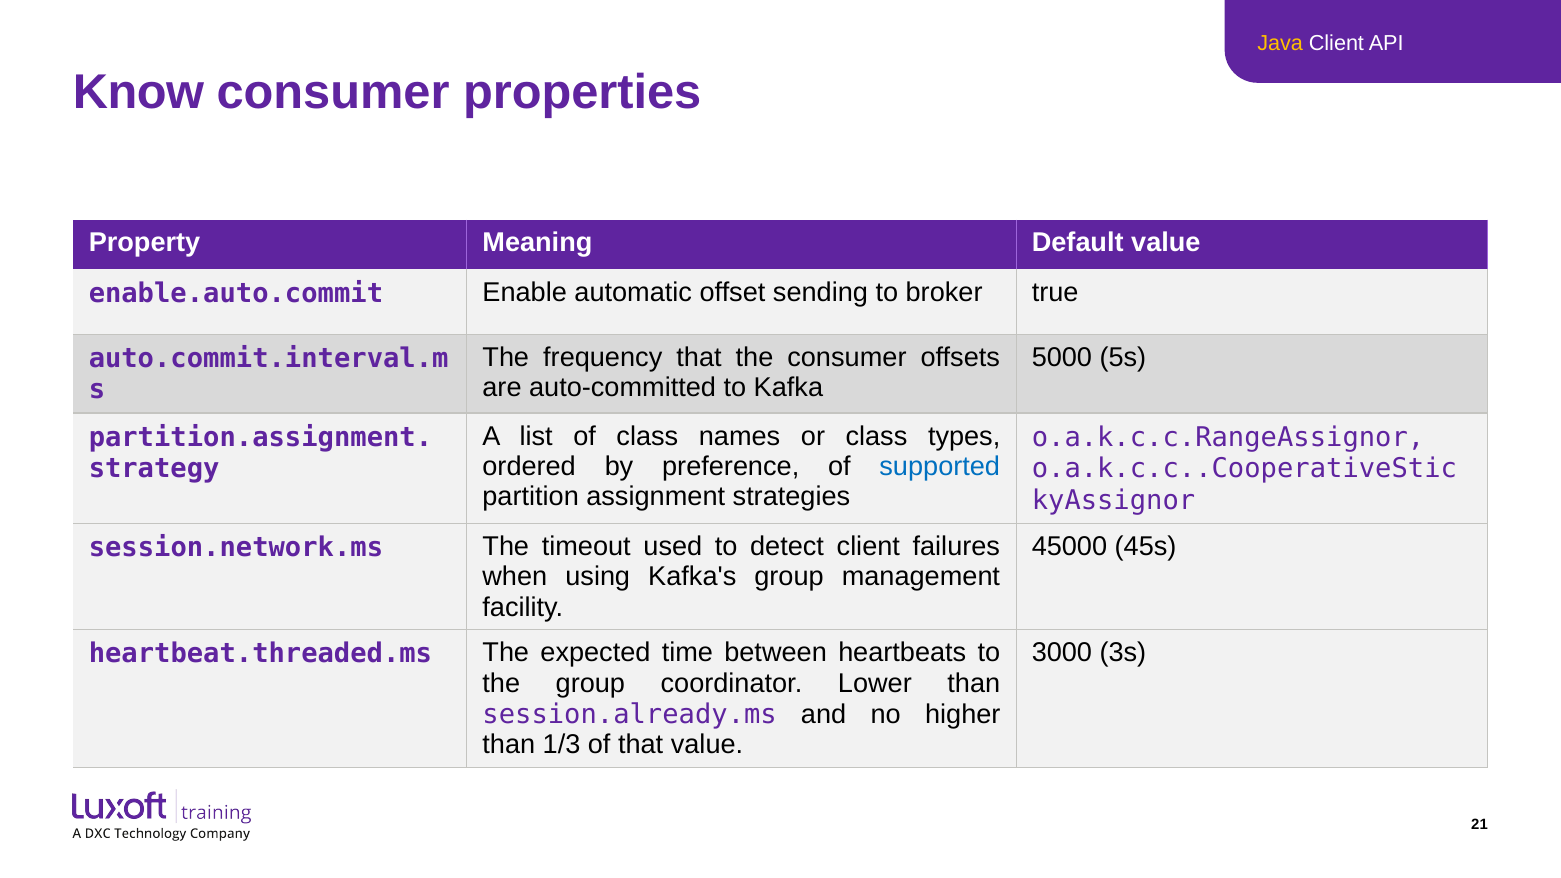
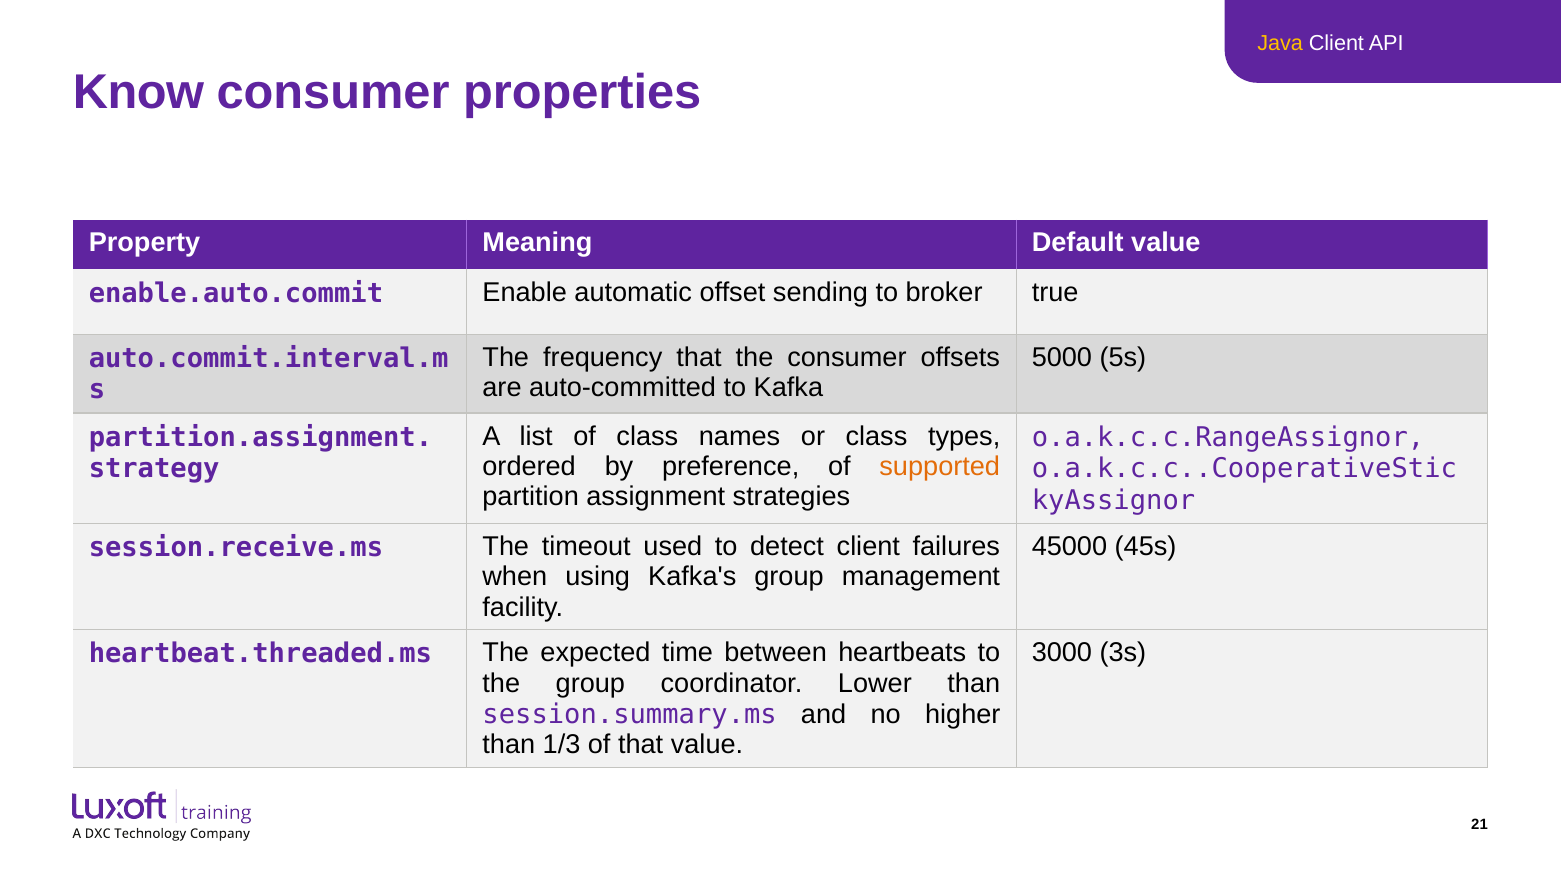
supported colour: blue -> orange
session.network.ms: session.network.ms -> session.receive.ms
session.already.ms: session.already.ms -> session.summary.ms
